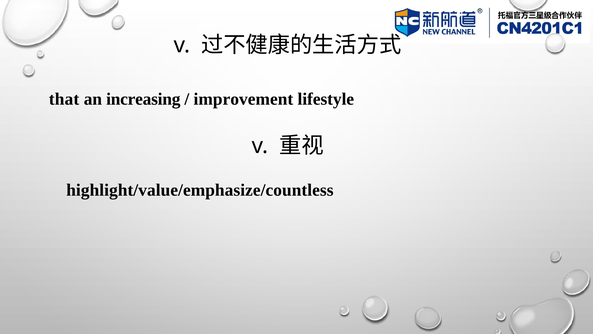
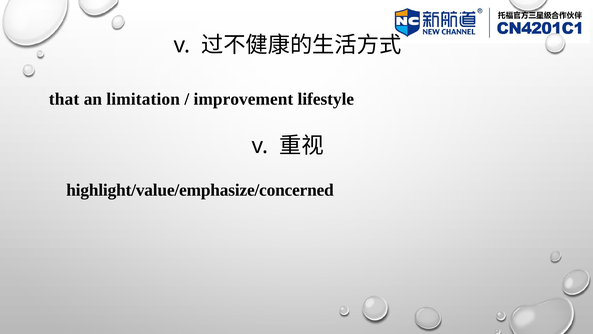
increasing: increasing -> limitation
highlight/value/emphasize/countless: highlight/value/emphasize/countless -> highlight/value/emphasize/concerned
